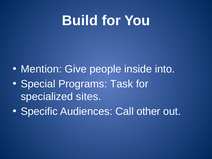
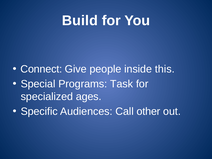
Mention: Mention -> Connect
into: into -> this
sites: sites -> ages
